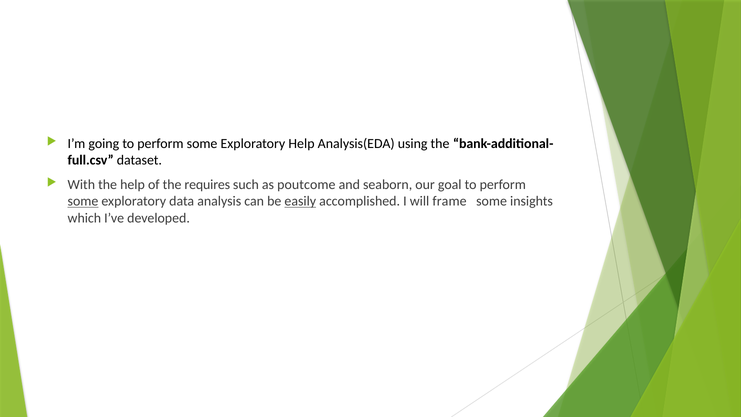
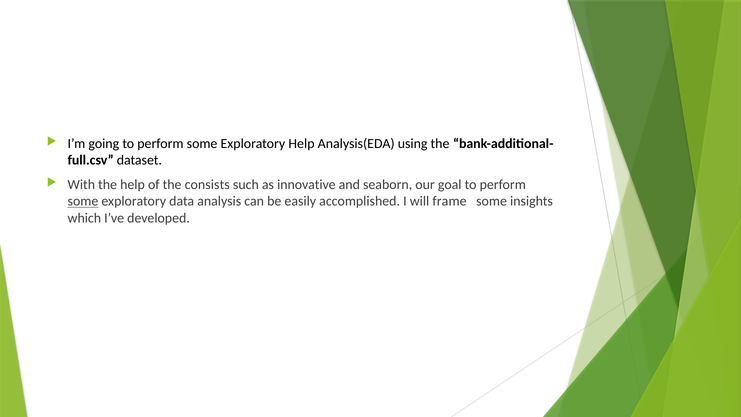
requires: requires -> consists
poutcome: poutcome -> innovative
easily underline: present -> none
